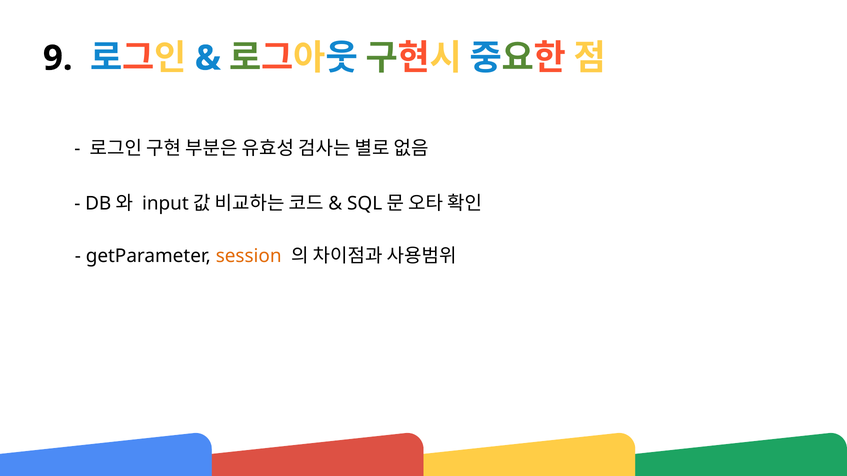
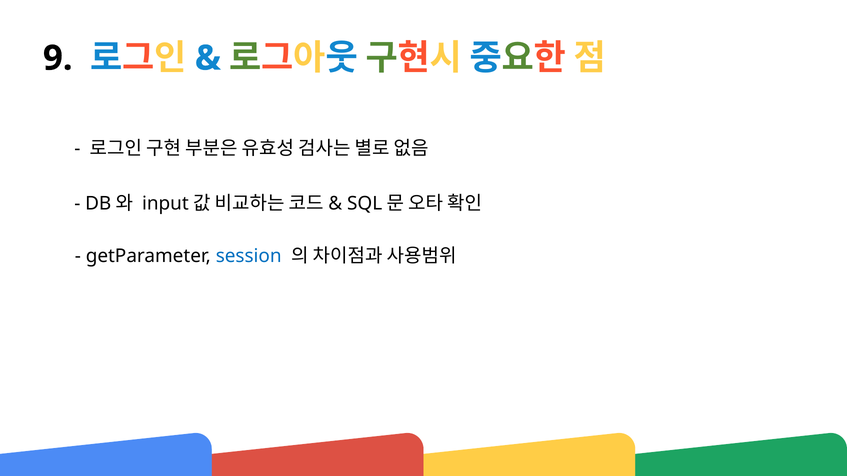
session colour: orange -> blue
